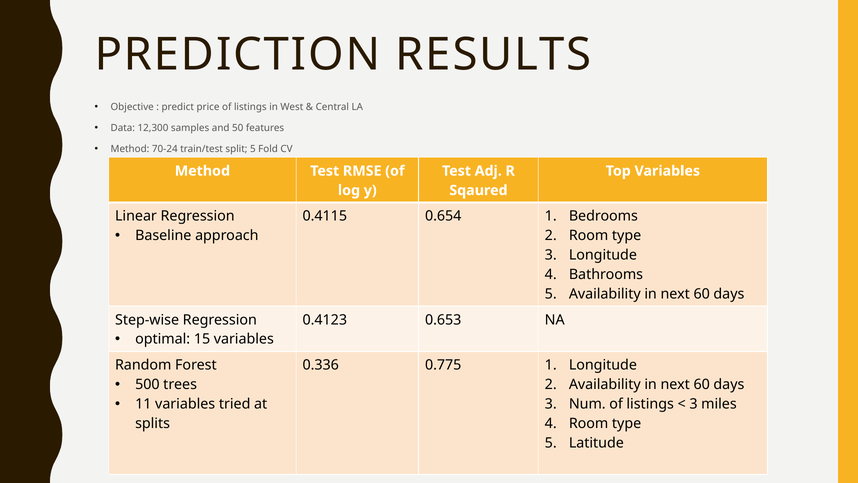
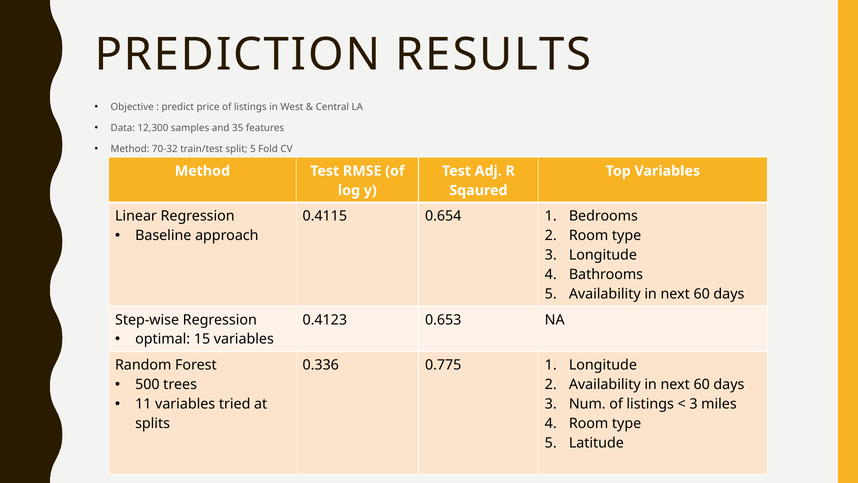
50: 50 -> 35
70-24: 70-24 -> 70-32
